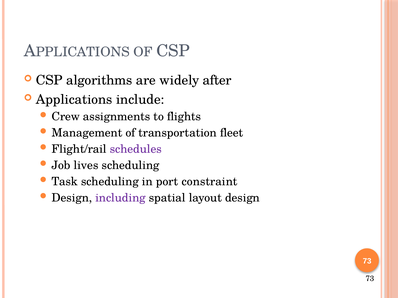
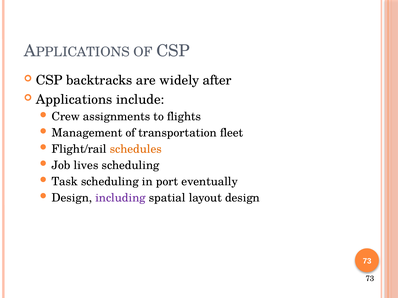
algorithms: algorithms -> backtracks
schedules colour: purple -> orange
constraint: constraint -> eventually
